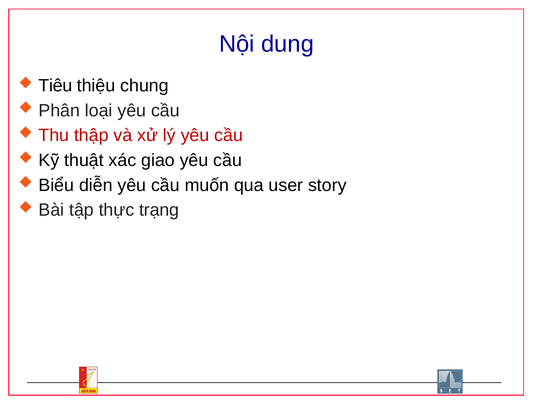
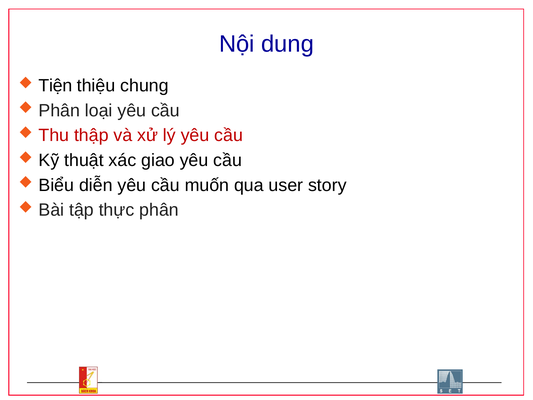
Tiêu: Tiêu -> Tiện
thực trạng: trạng -> phân
